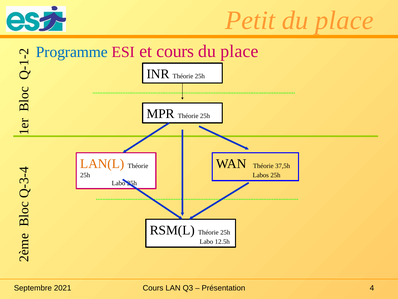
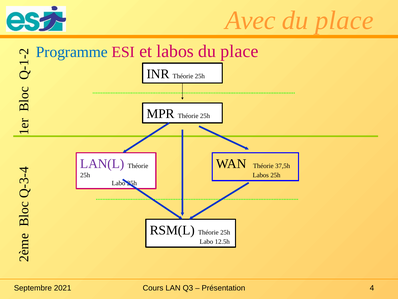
Petit: Petit -> Avec
et cours: cours -> labos
LAN(L colour: orange -> purple
